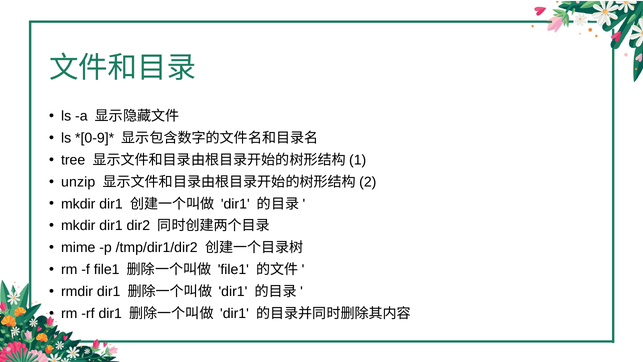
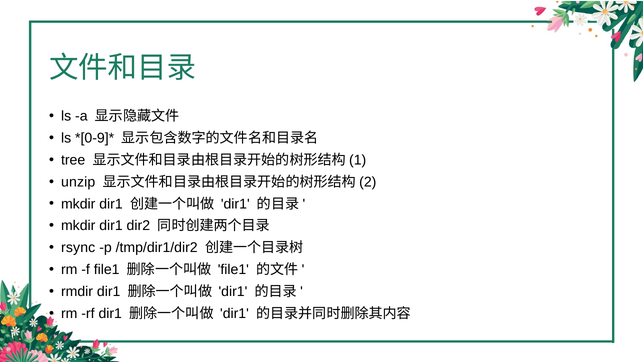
mime: mime -> rsync
